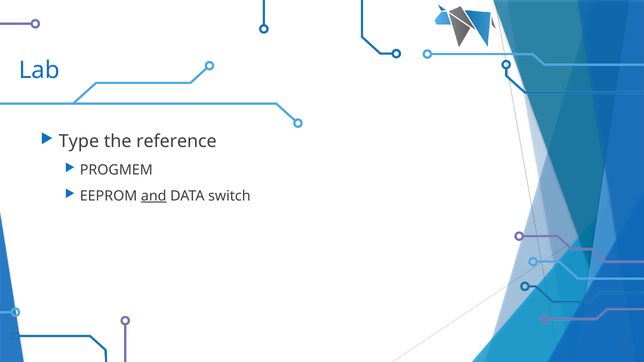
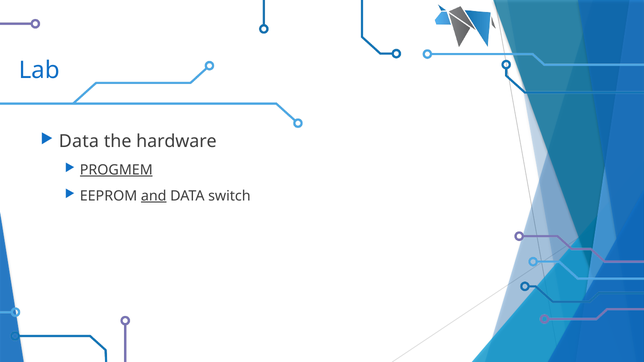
Type at (79, 142): Type -> Data
reference: reference -> hardware
PROGMEM underline: none -> present
